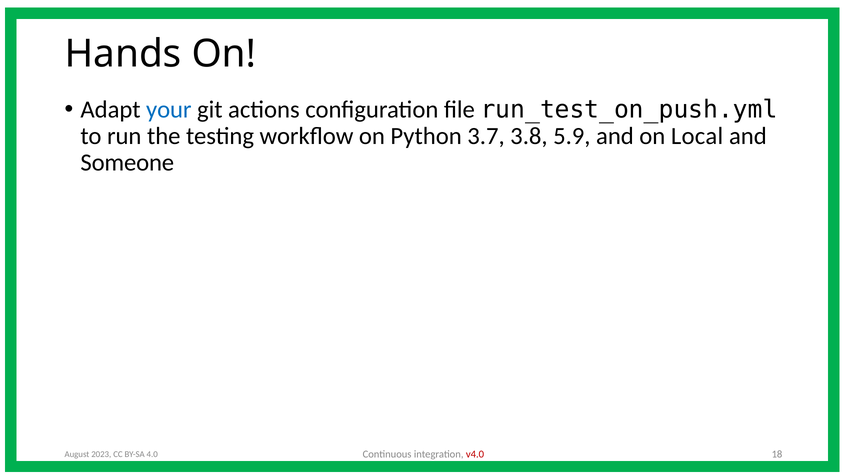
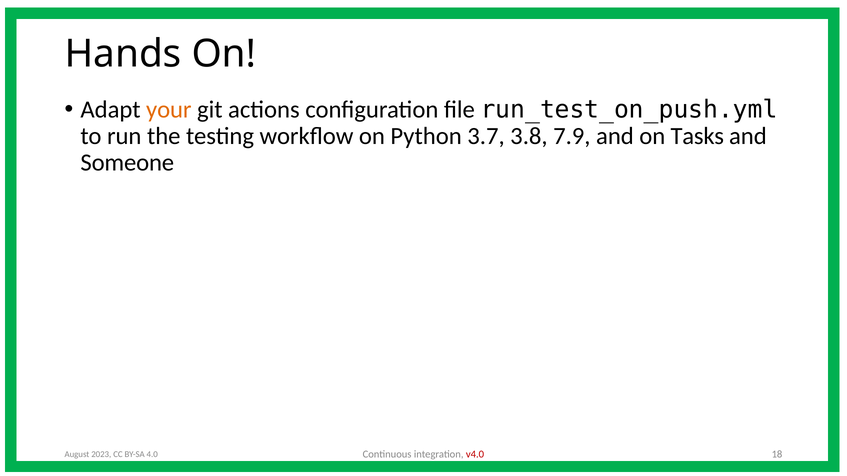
your colour: blue -> orange
5.9: 5.9 -> 7.9
Local: Local -> Tasks
